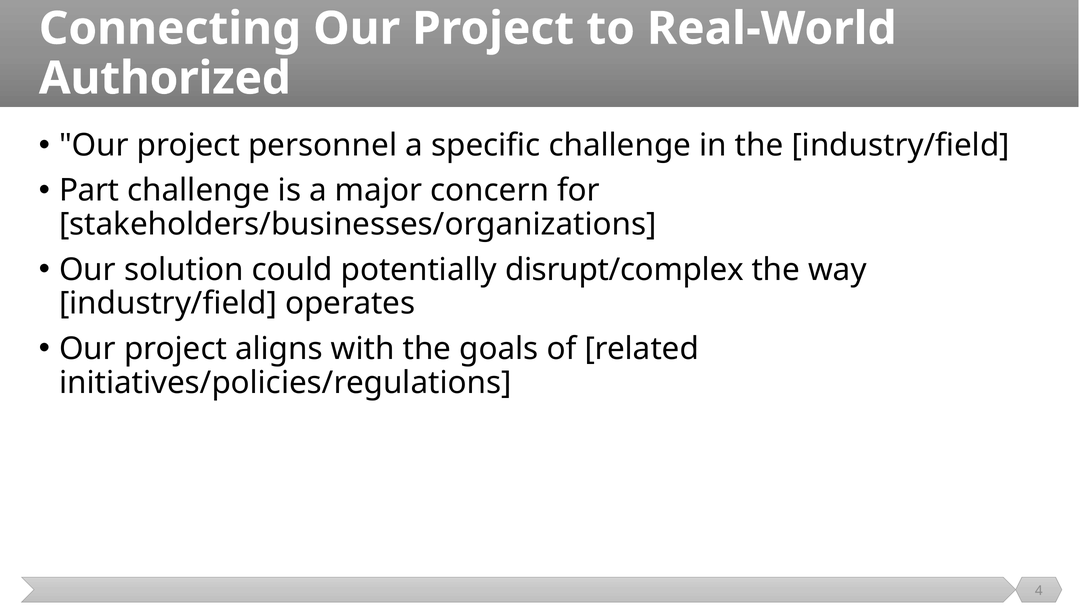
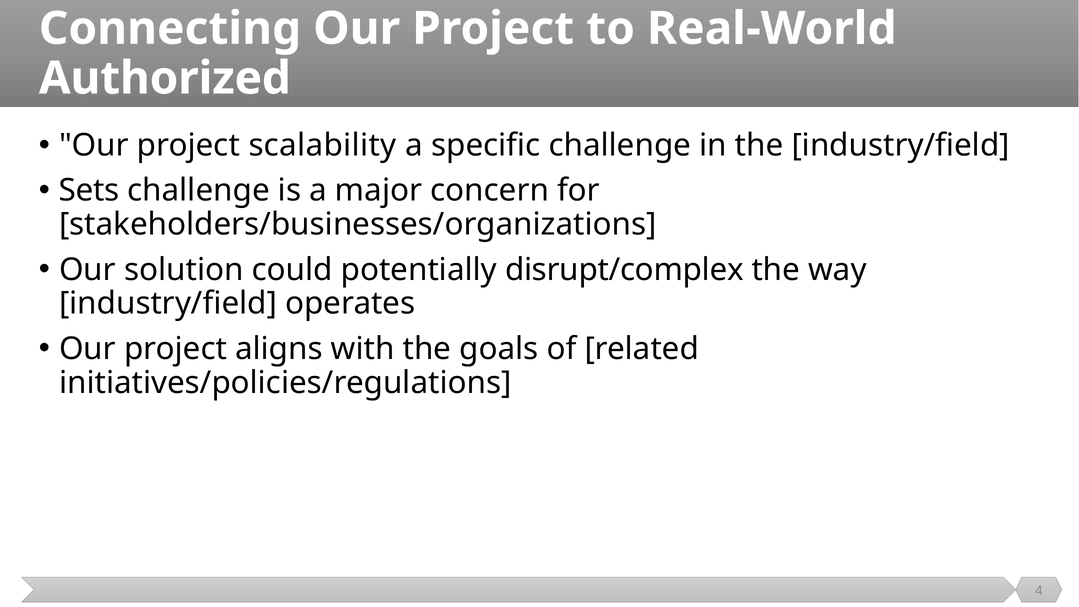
personnel: personnel -> scalability
Part: Part -> Sets
